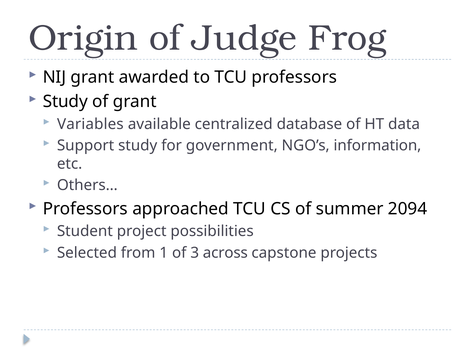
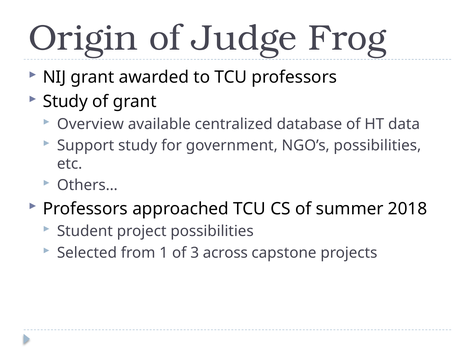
Variables: Variables -> Overview
NGO’s information: information -> possibilities
2094: 2094 -> 2018
